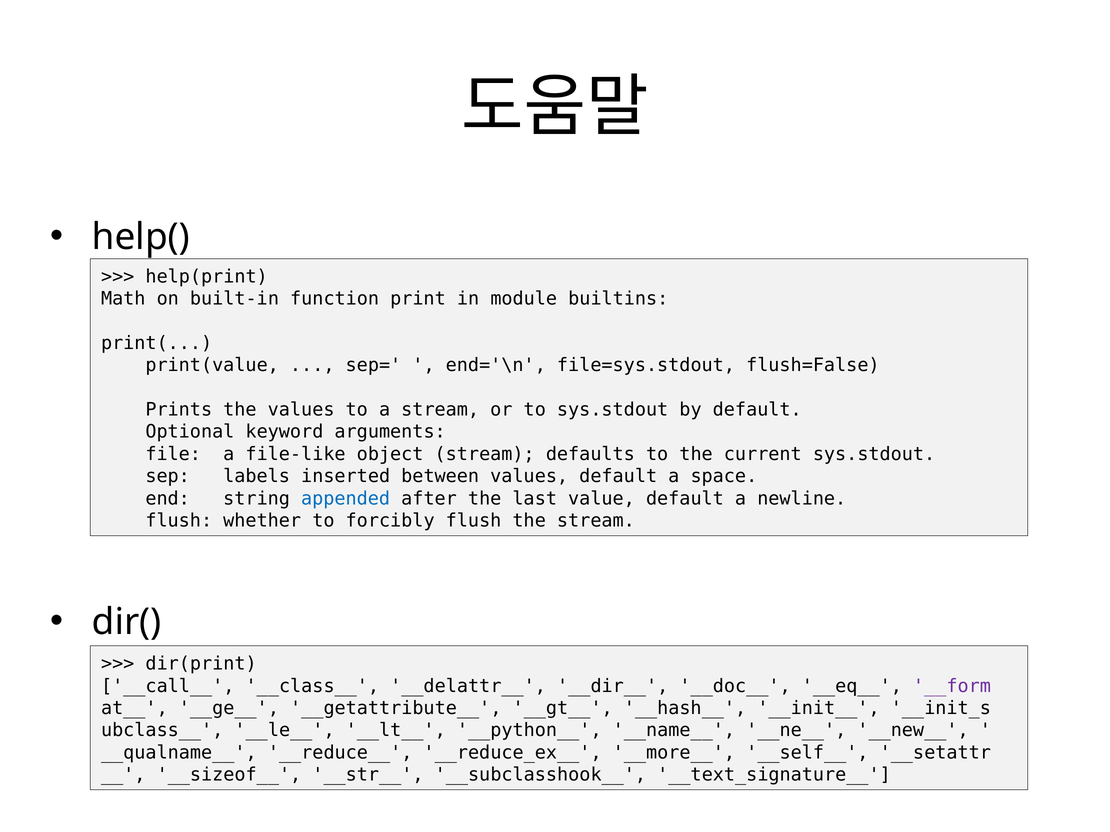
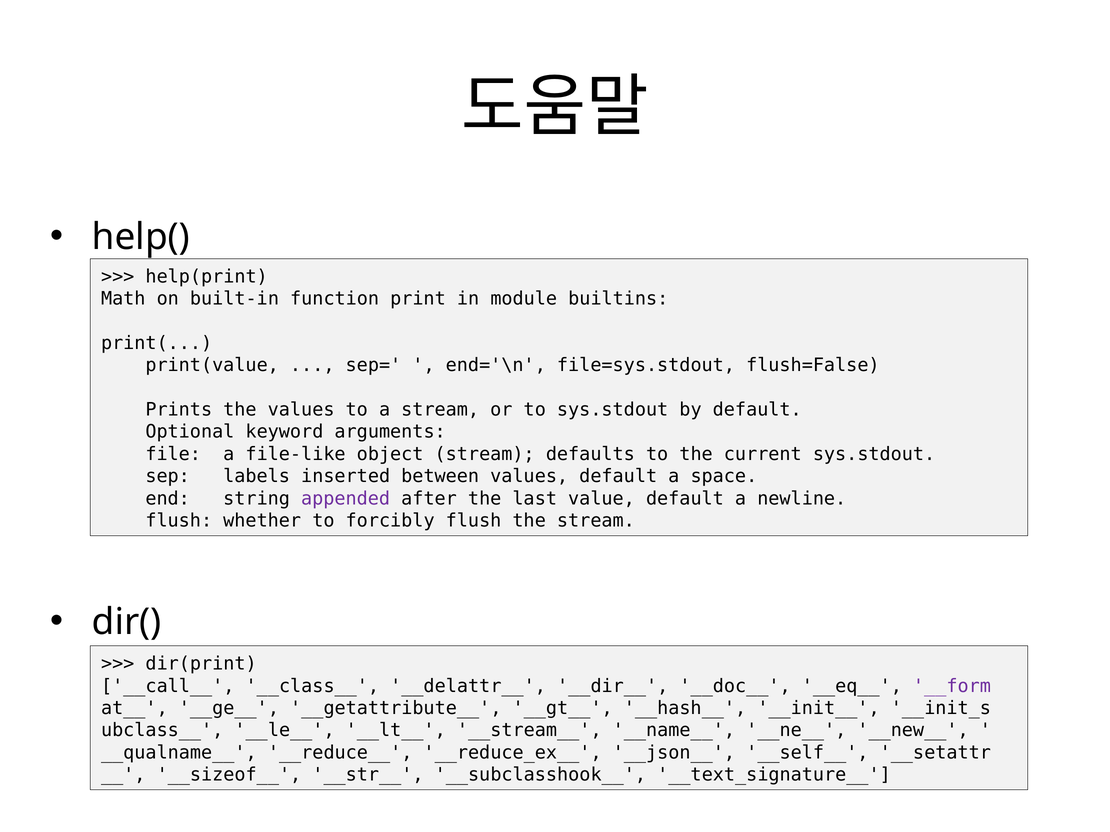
appended colour: blue -> purple
__python__: __python__ -> __stream__
__more__: __more__ -> __json__
